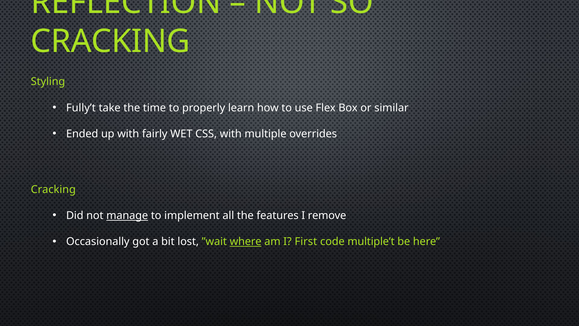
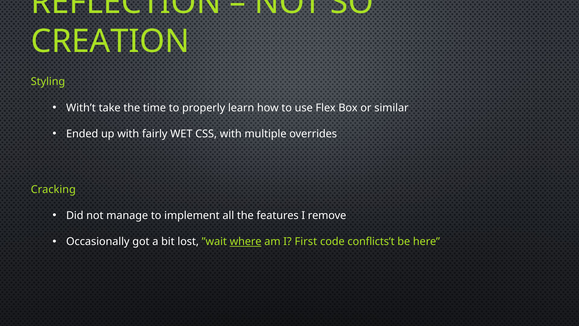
CRACKING at (110, 41): CRACKING -> CREATION
Fully’t: Fully’t -> With’t
manage underline: present -> none
multiple’t: multiple’t -> conflicts’t
